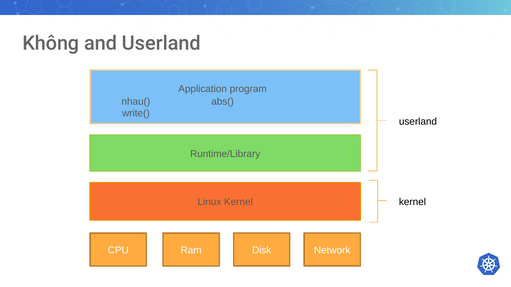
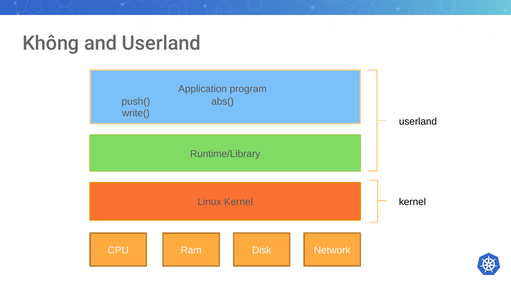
nhau(: nhau( -> push(
